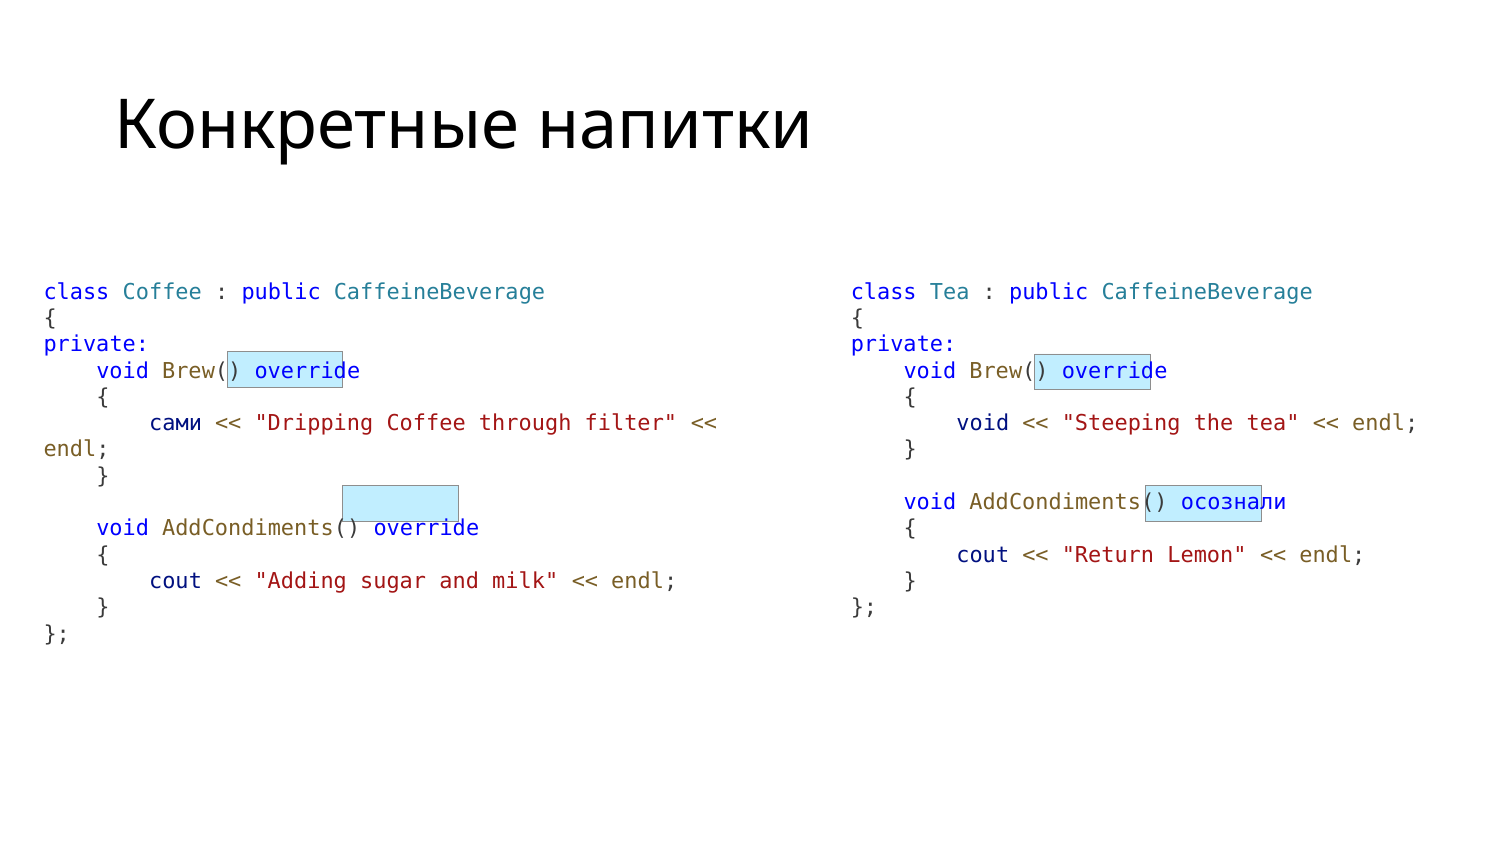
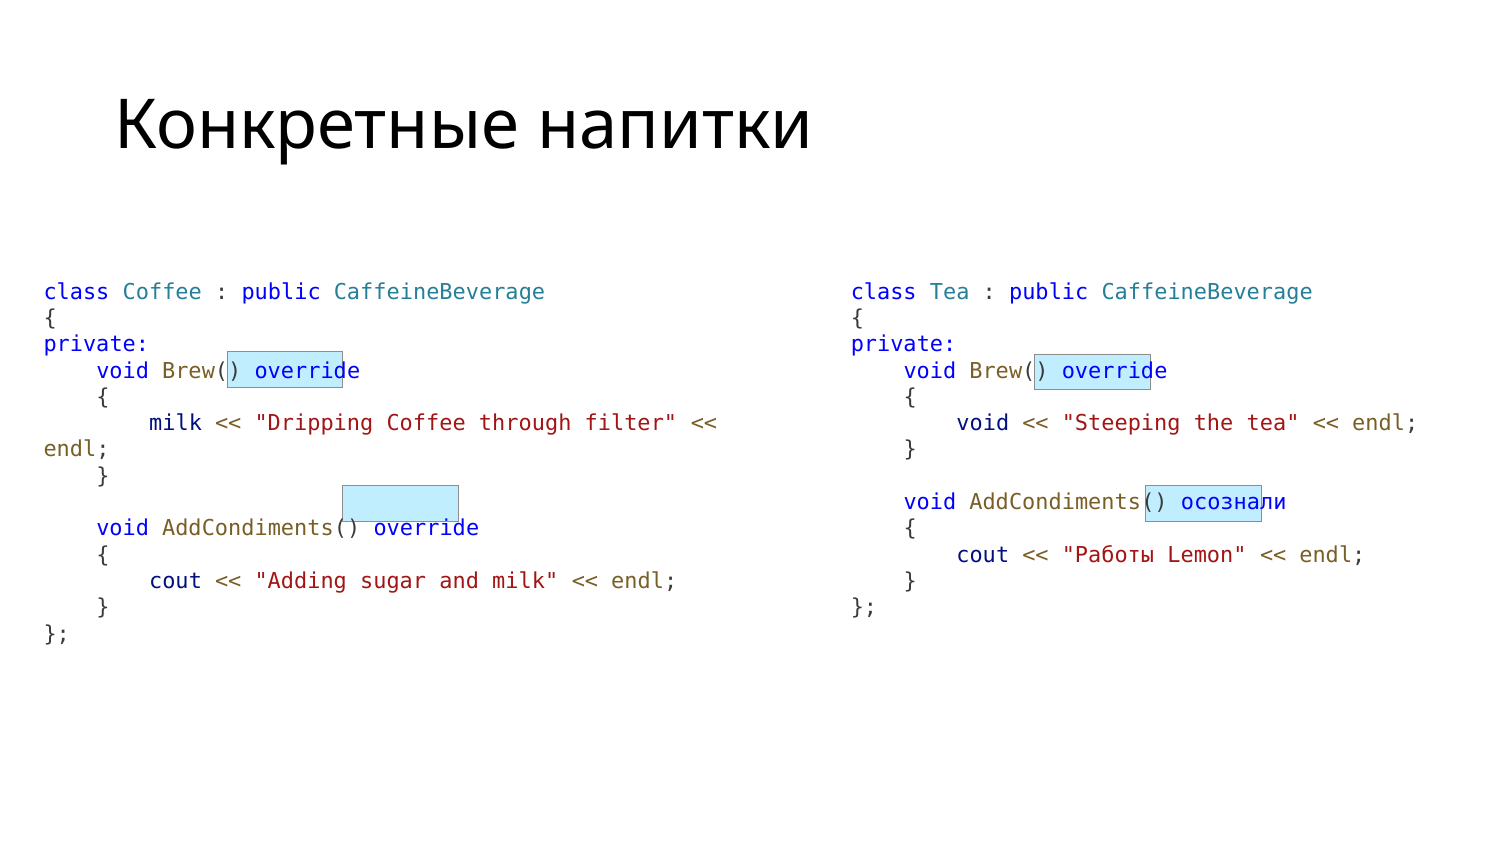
сами at (176, 423): сами -> milk
Return: Return -> Работы
